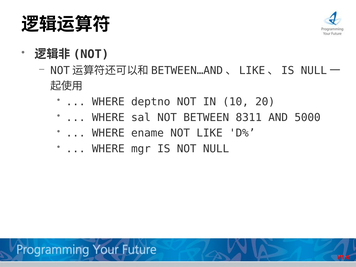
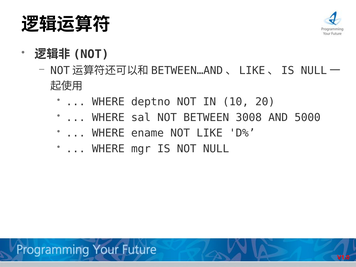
8311: 8311 -> 3008
